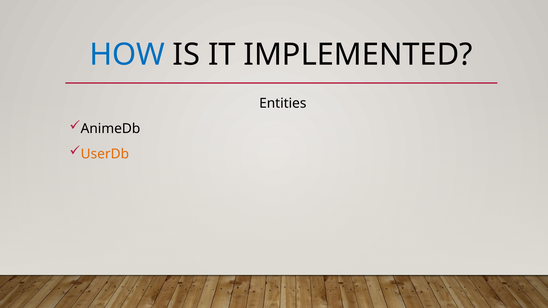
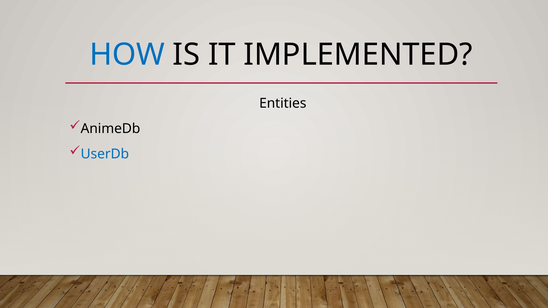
UserDb colour: orange -> blue
